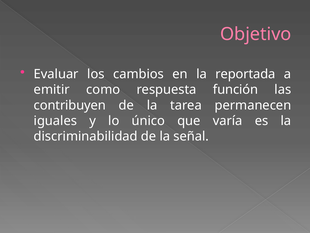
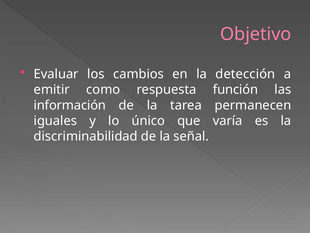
reportada: reportada -> detección
contribuyen: contribuyen -> información
